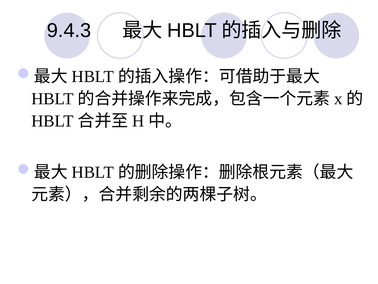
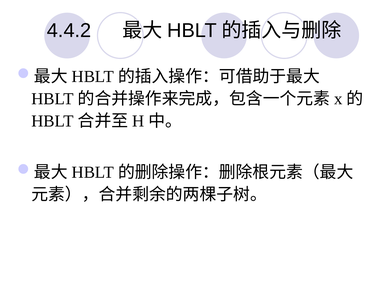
9.4.3: 9.4.3 -> 4.4.2
